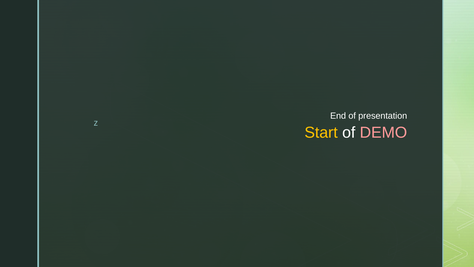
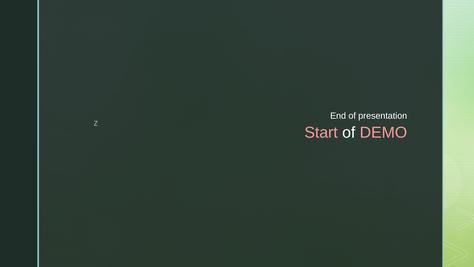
Start colour: yellow -> pink
